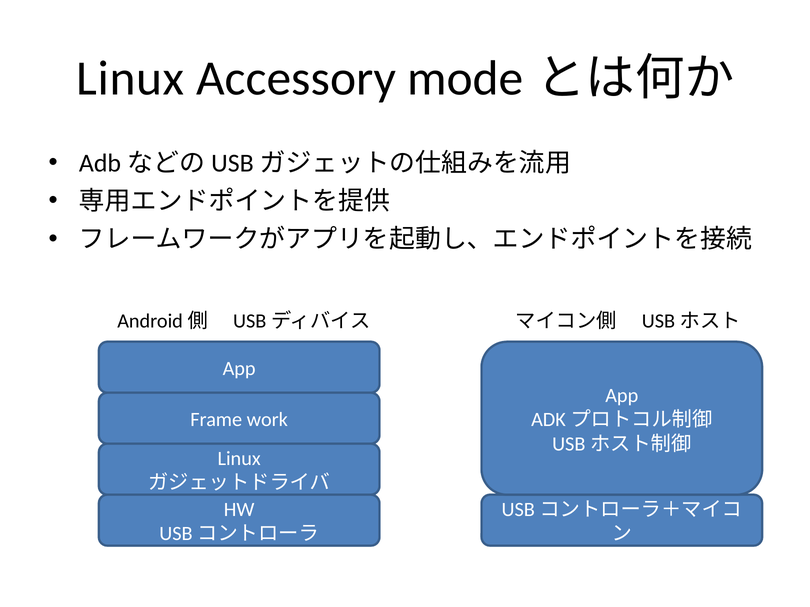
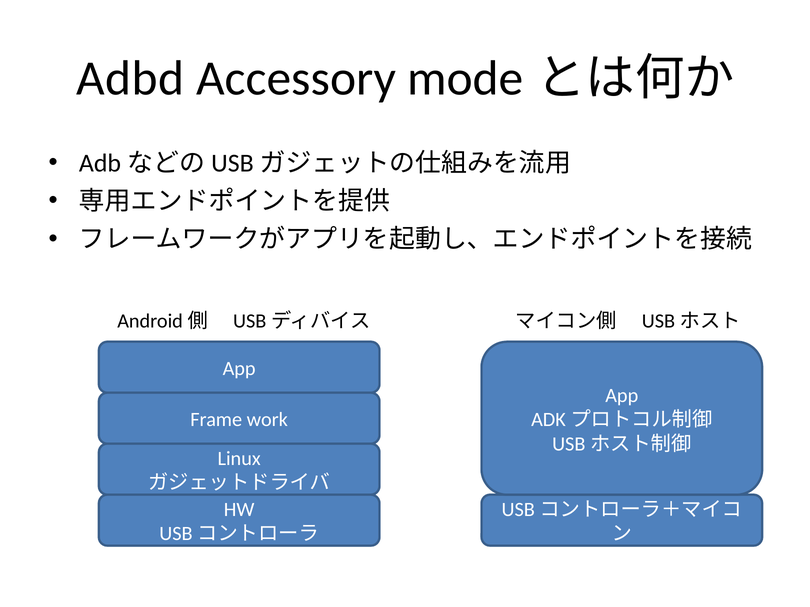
Linux at (130, 78): Linux -> Adbd
